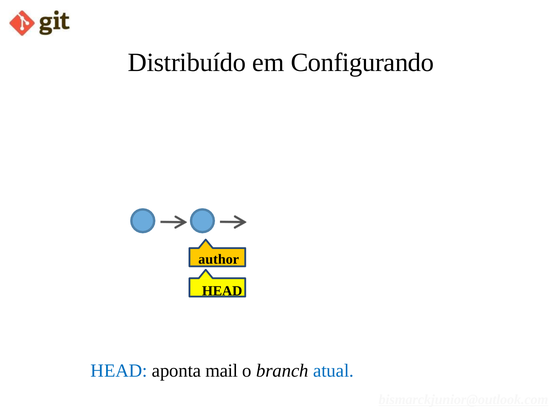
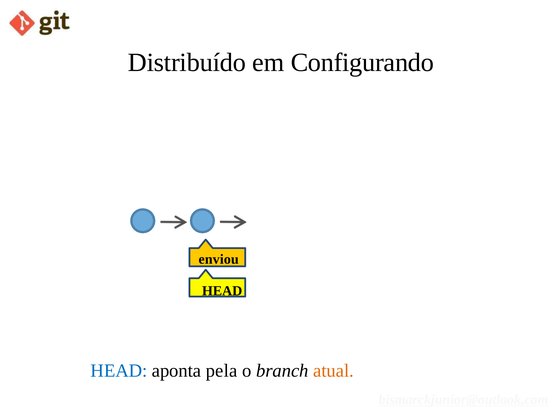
author: author -> enviou
mail: mail -> pela
atual colour: blue -> orange
